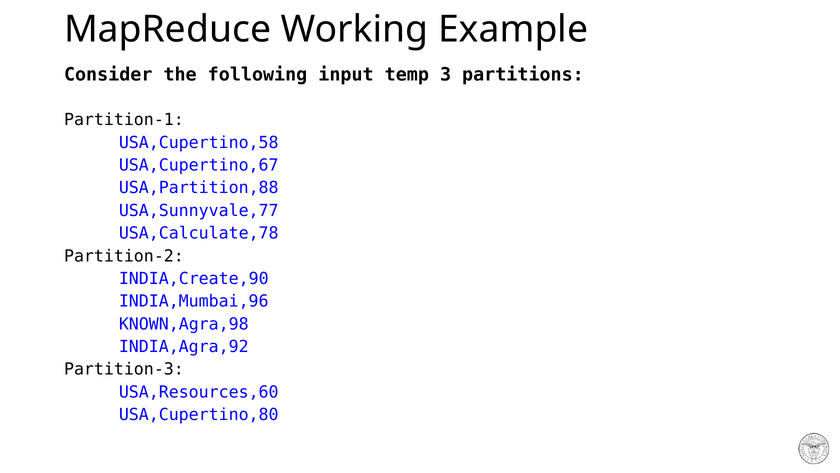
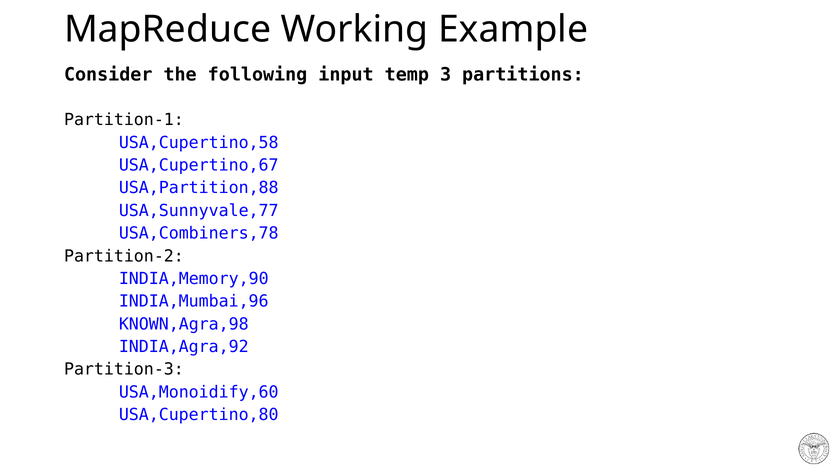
USA,Calculate,78: USA,Calculate,78 -> USA,Combiners,78
INDIA,Create,90: INDIA,Create,90 -> INDIA,Memory,90
USA,Resources,60: USA,Resources,60 -> USA,Monoidify,60
